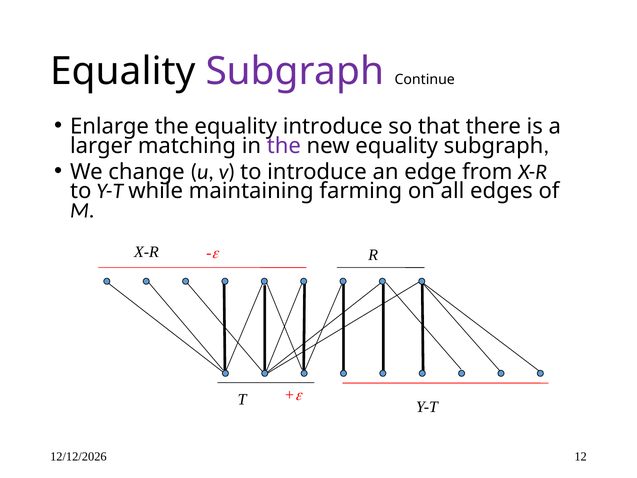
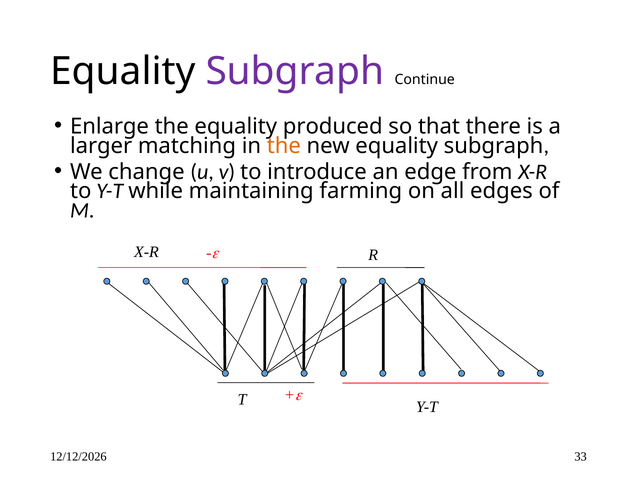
equality introduce: introduce -> produced
the at (284, 146) colour: purple -> orange
12: 12 -> 33
